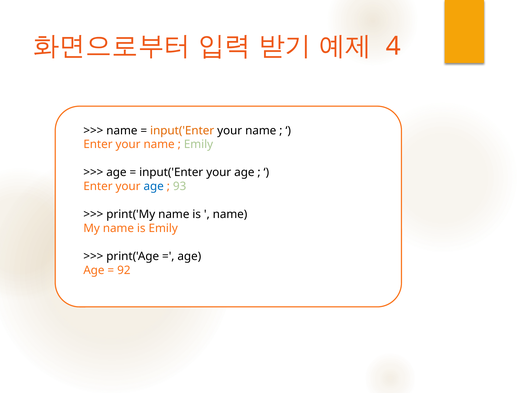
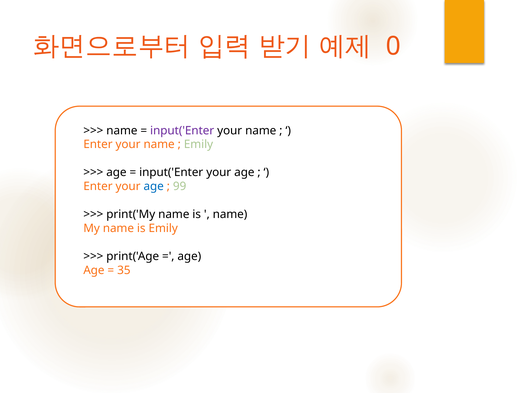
4: 4 -> 0
input('Enter at (182, 131) colour: orange -> purple
93: 93 -> 99
92: 92 -> 35
